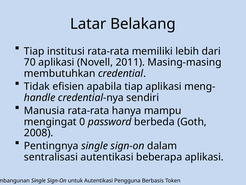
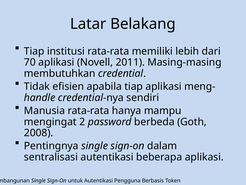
0: 0 -> 2
